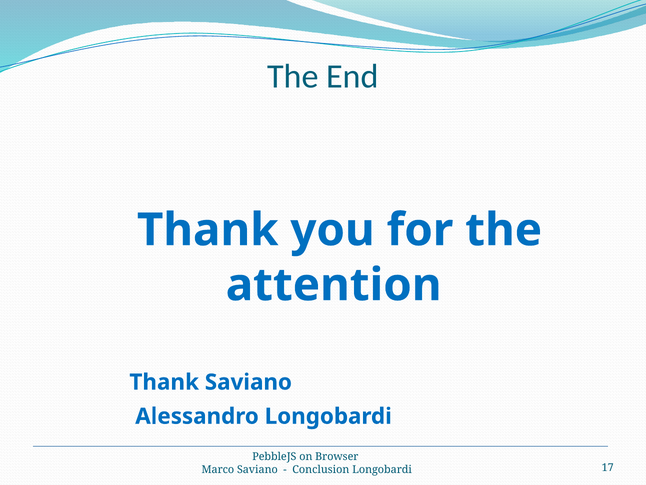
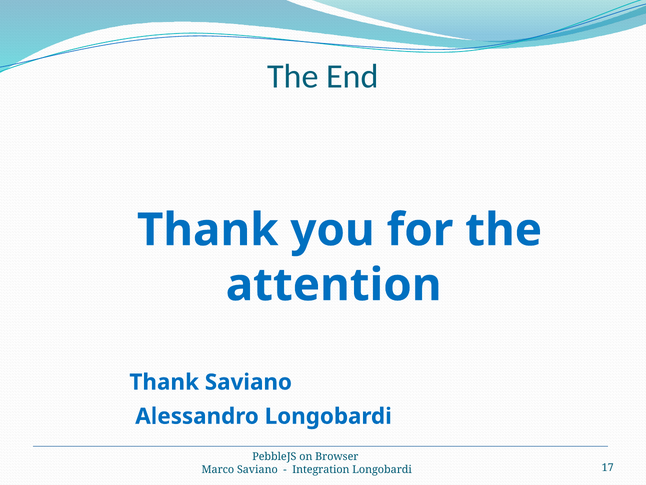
Conclusion: Conclusion -> Integration
